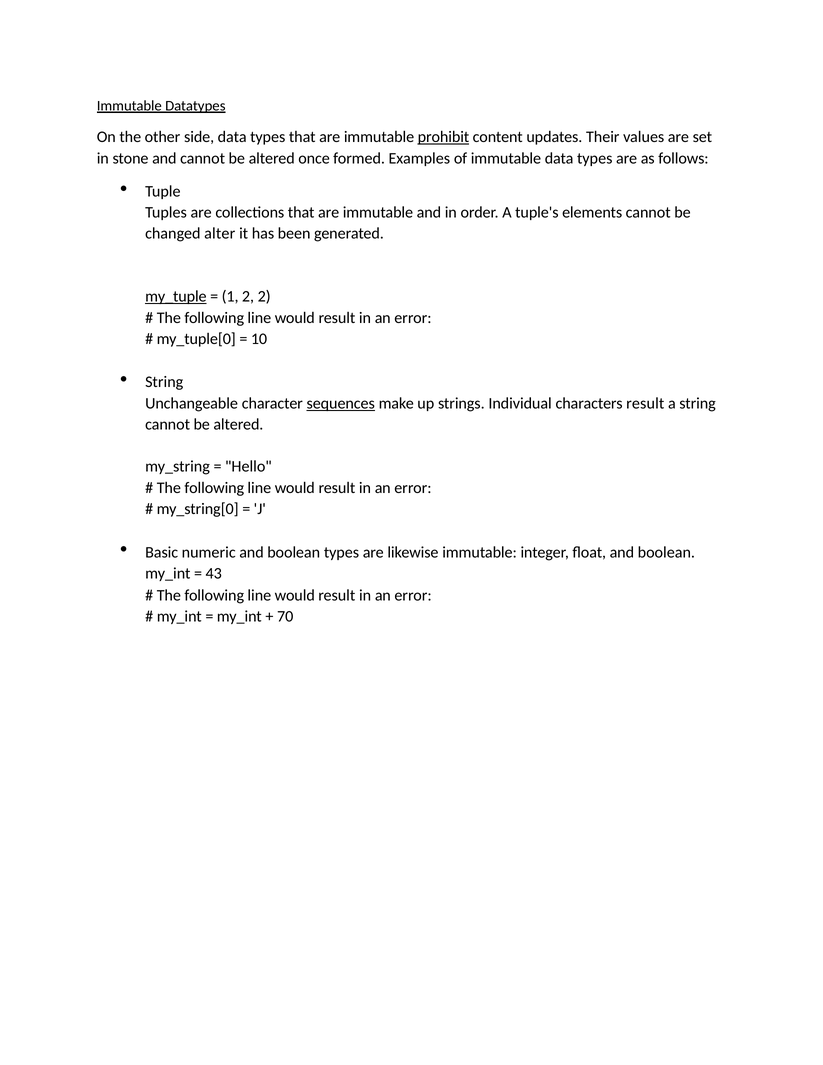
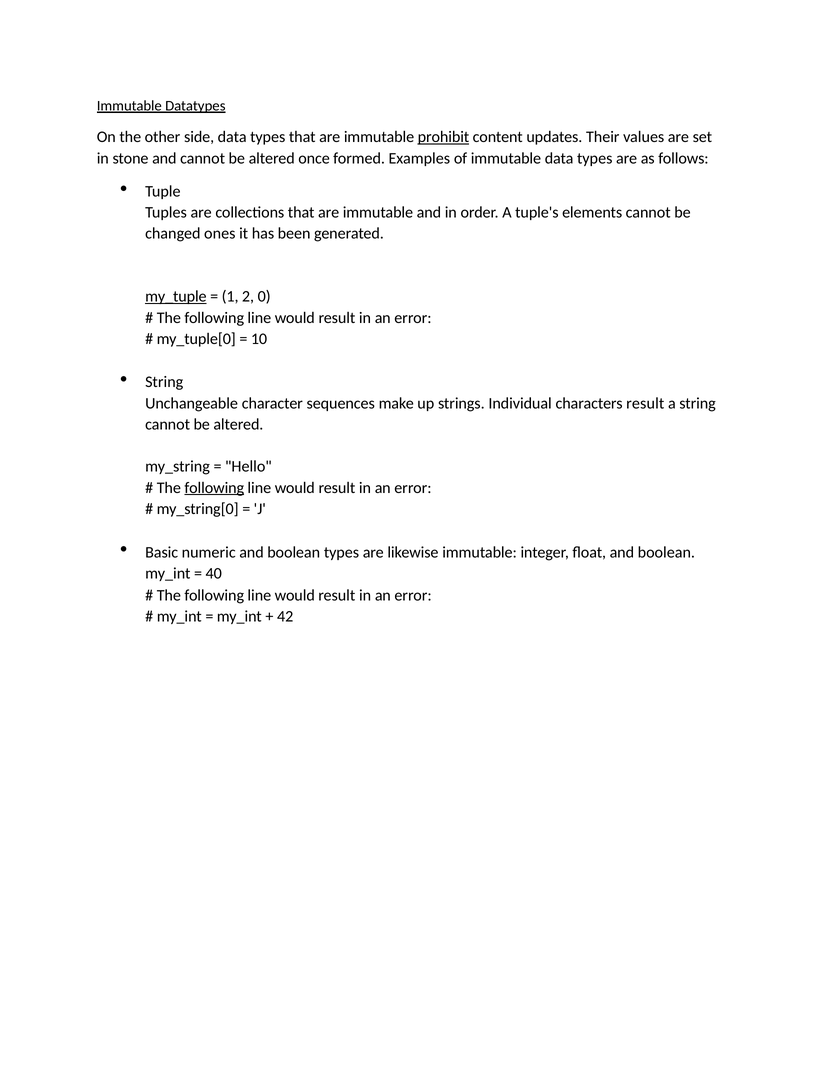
alter: alter -> ones
2 2: 2 -> 0
sequences underline: present -> none
following at (214, 488) underline: none -> present
43: 43 -> 40
70: 70 -> 42
